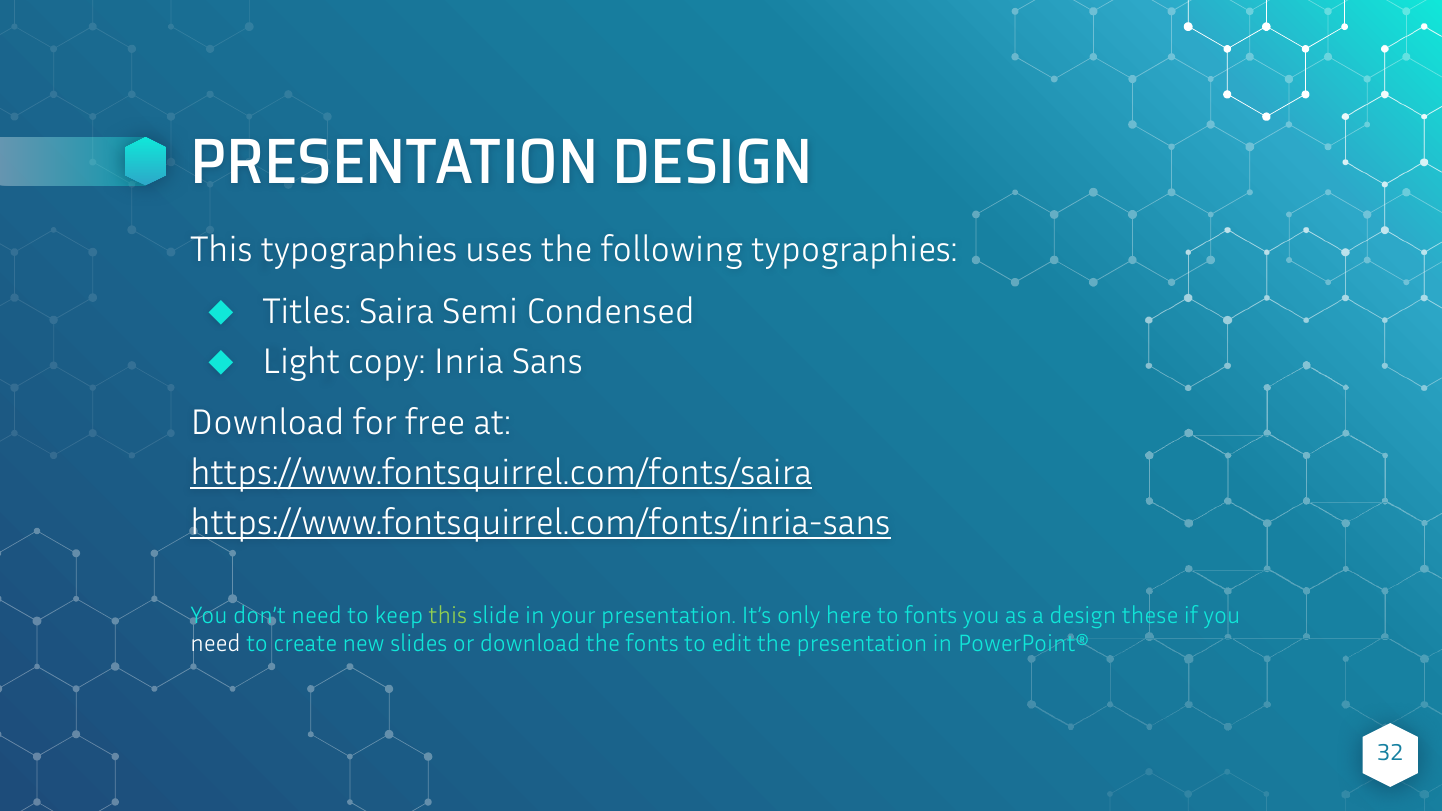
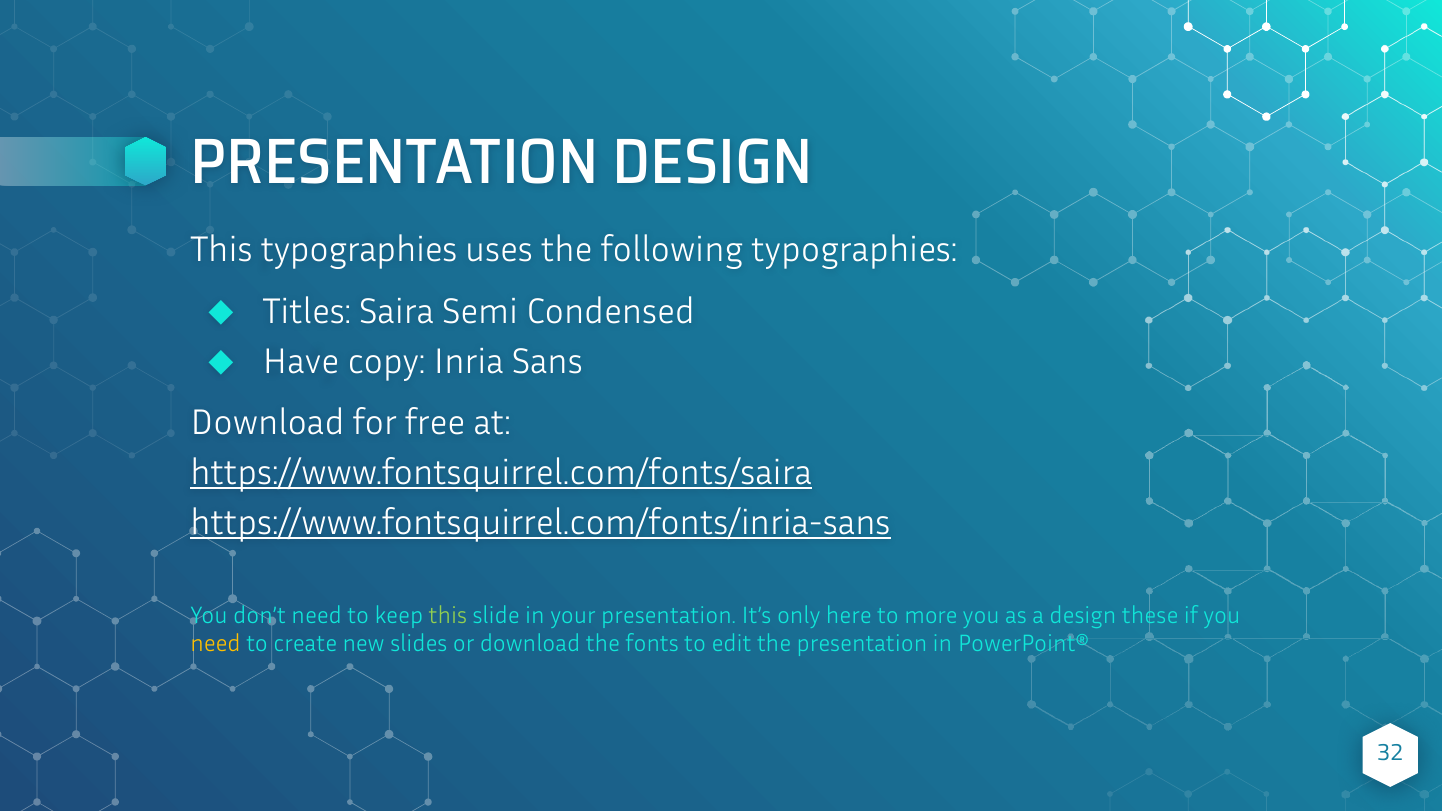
Light: Light -> Have
to fonts: fonts -> more
need at (216, 644) colour: white -> yellow
